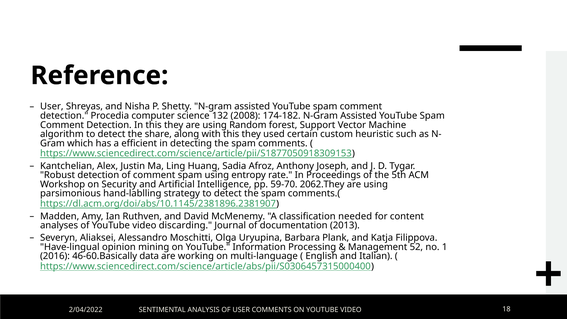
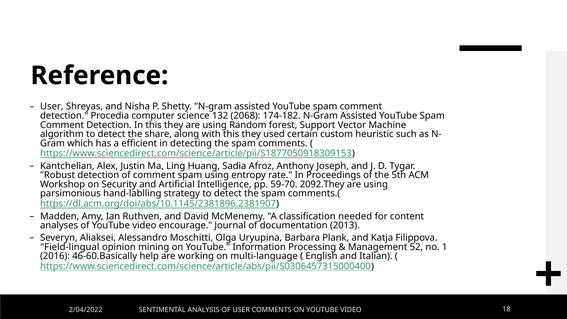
2008: 2008 -> 2068
2062.They: 2062.They -> 2092.They
discarding: discarding -> encourage
Have-lingual: Have-lingual -> Field-lingual
data: data -> help
